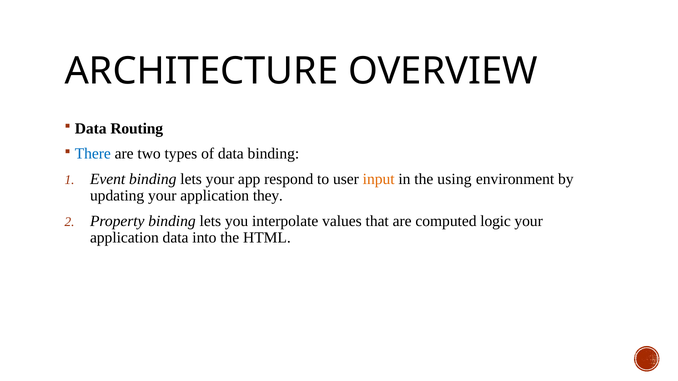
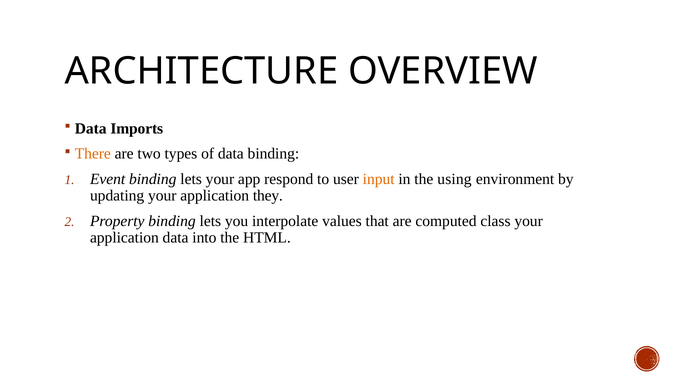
Routing: Routing -> Imports
There colour: blue -> orange
logic: logic -> class
